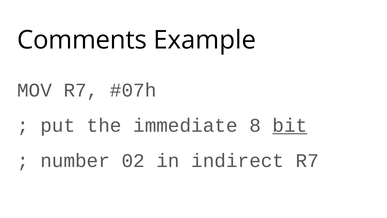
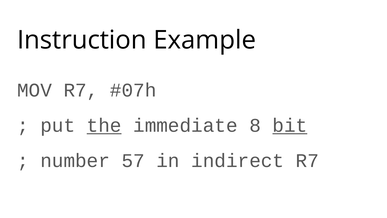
Comments: Comments -> Instruction
the underline: none -> present
02: 02 -> 57
